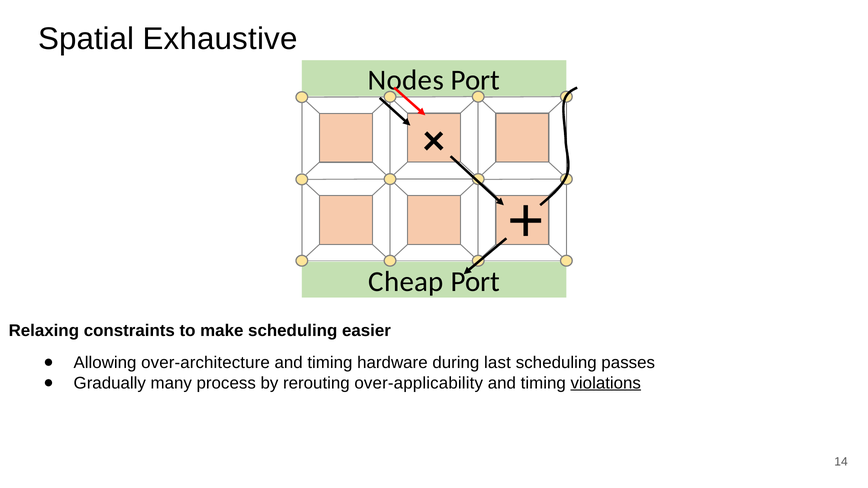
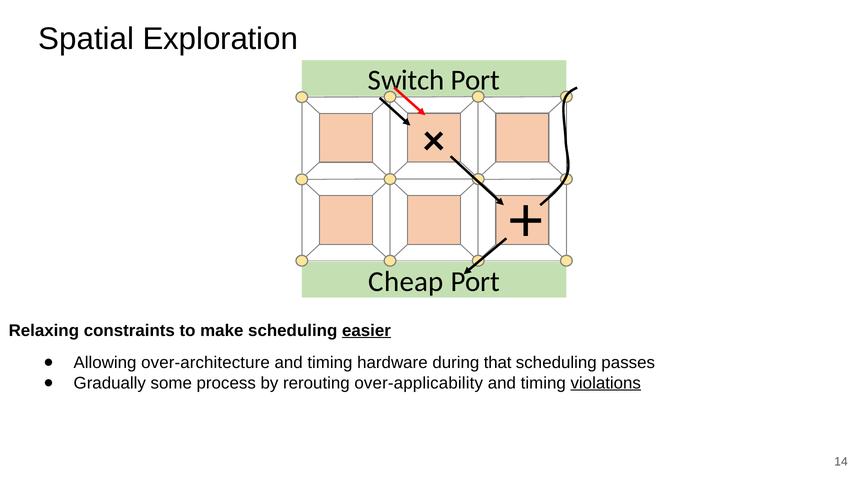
Exhaustive: Exhaustive -> Exploration
Nodes: Nodes -> Switch
easier underline: none -> present
last: last -> that
many: many -> some
